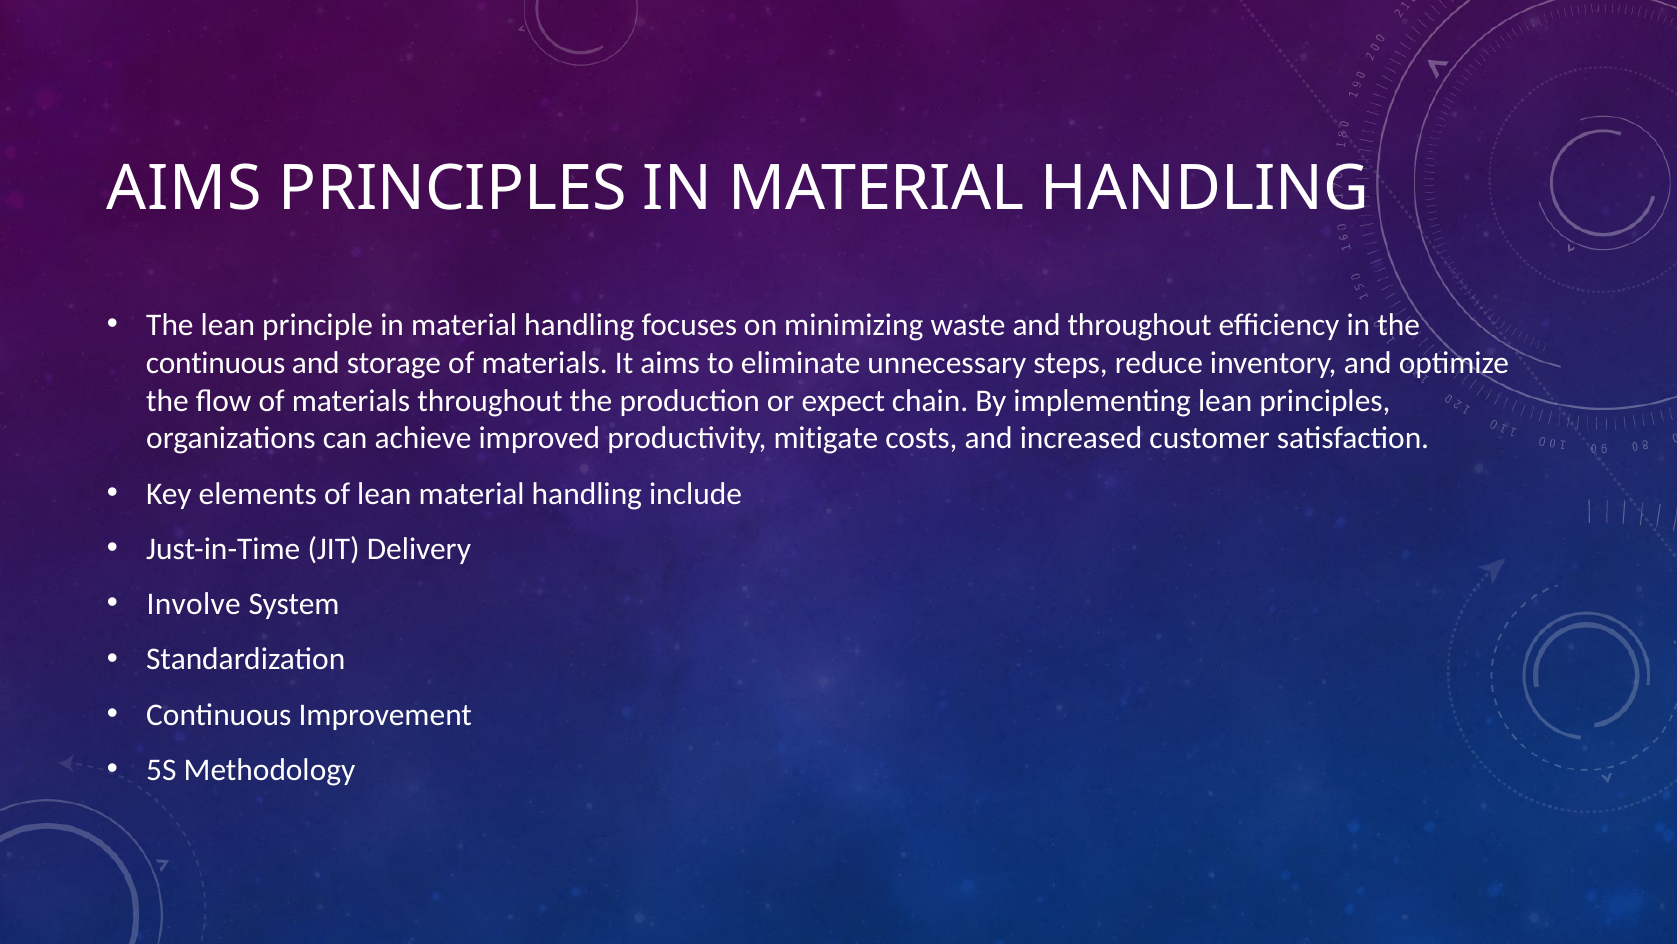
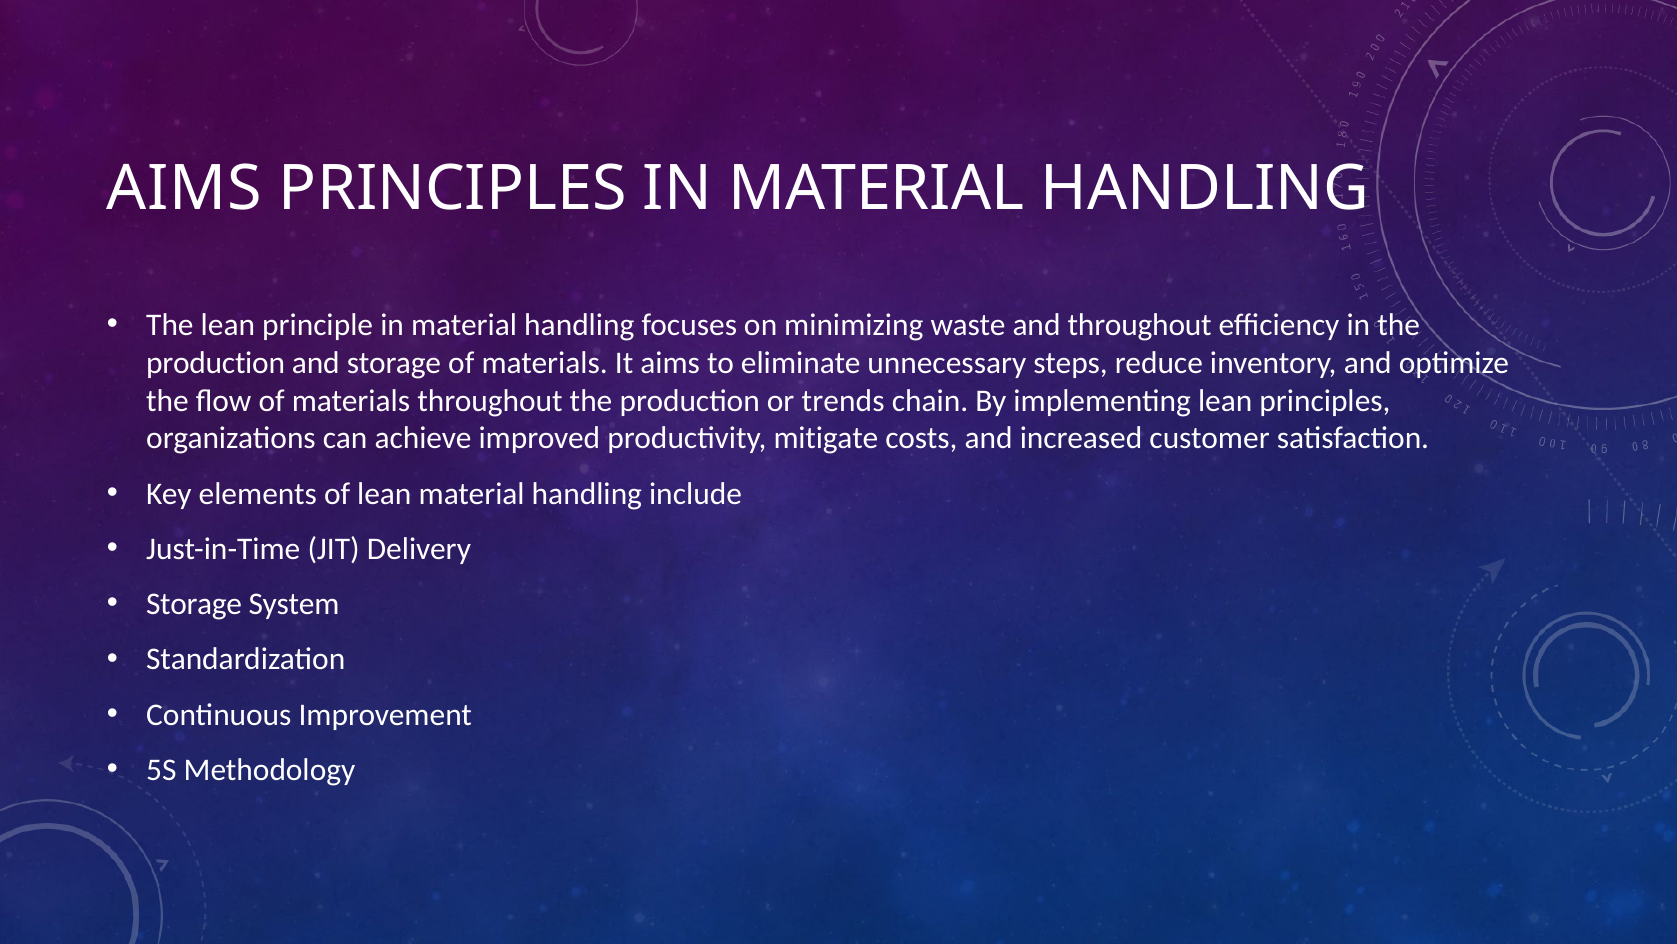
continuous at (216, 363): continuous -> production
expect: expect -> trends
Involve at (194, 604): Involve -> Storage
